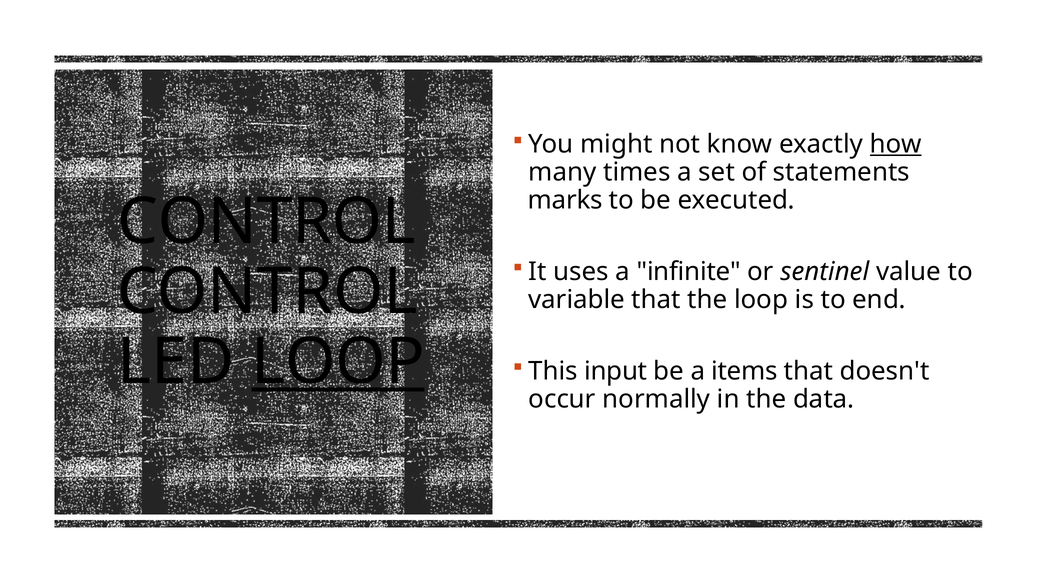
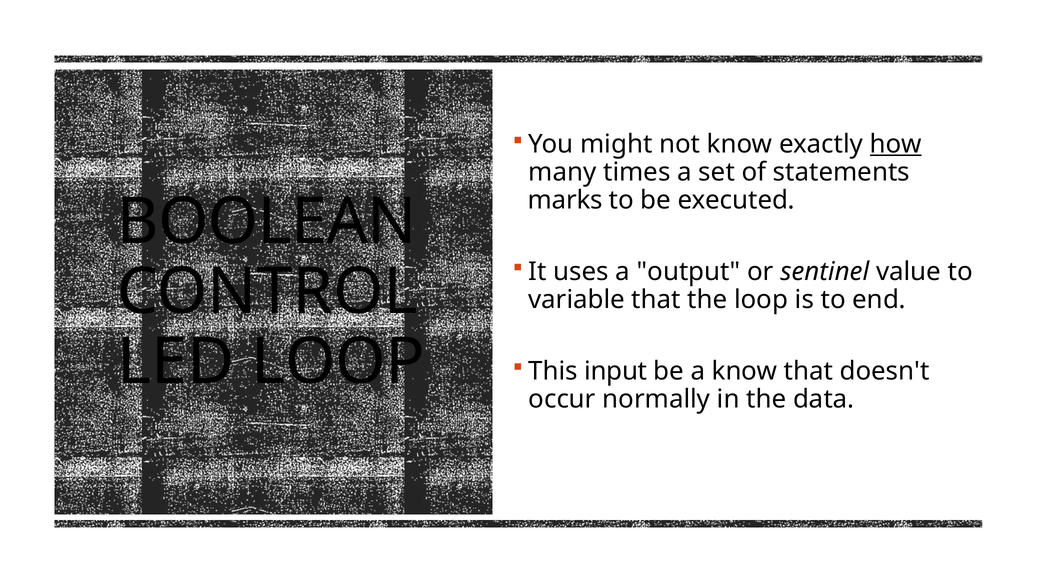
CONTROL at (267, 222): CONTROL -> BOOLEAN
infinite: infinite -> output
LOOP at (338, 362) underline: present -> none
a items: items -> know
